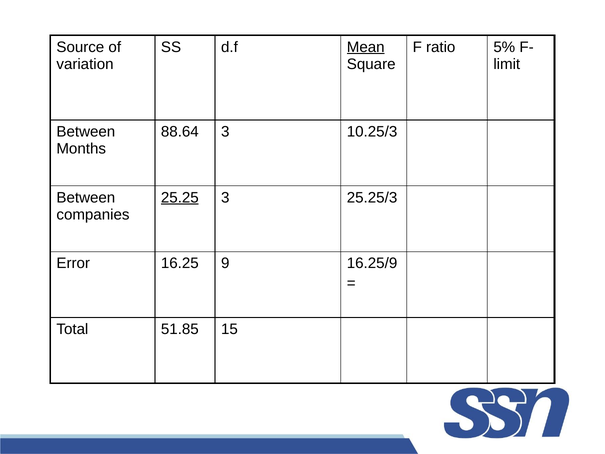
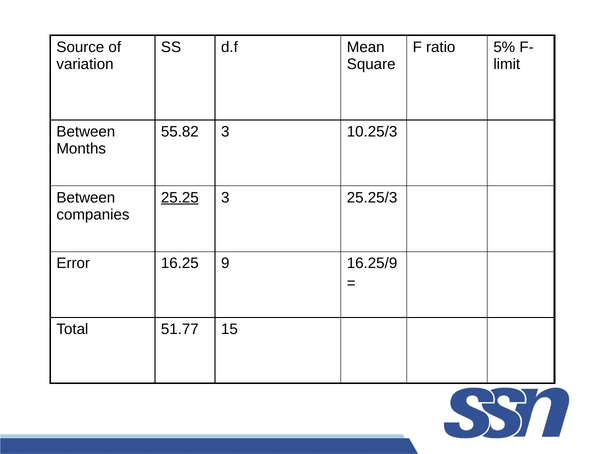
Mean underline: present -> none
88.64: 88.64 -> 55.82
51.85: 51.85 -> 51.77
